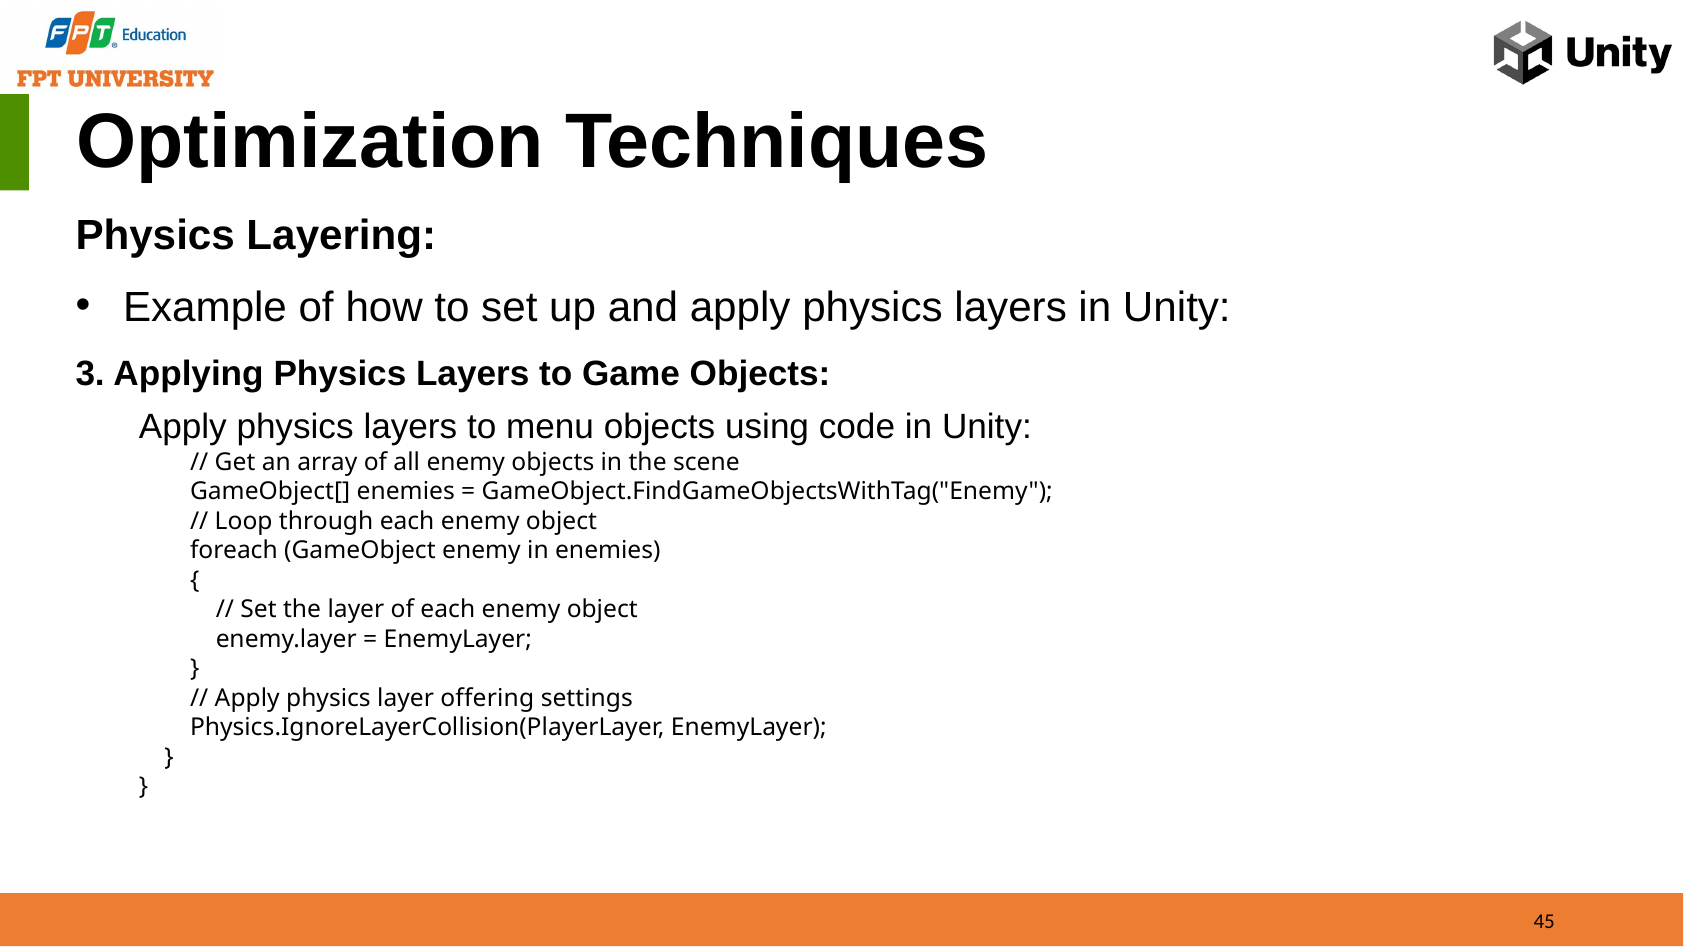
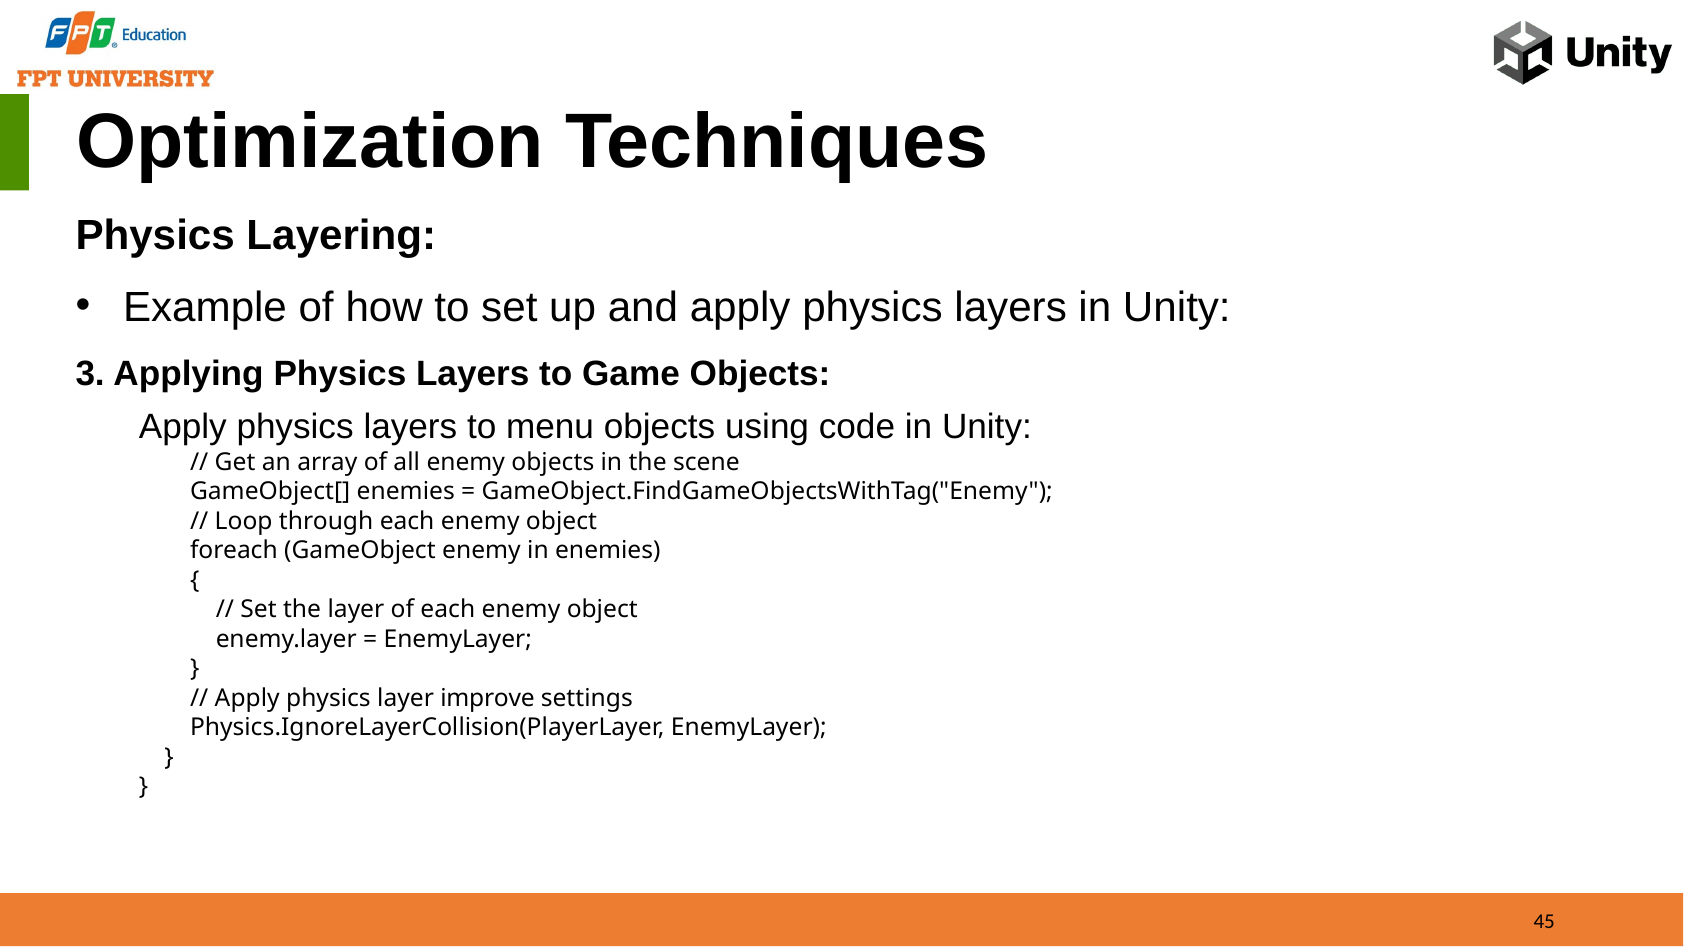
offering: offering -> improve
